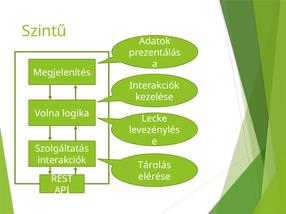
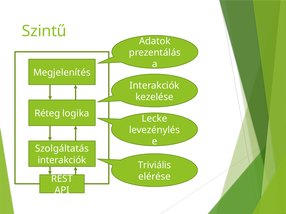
Volna: Volna -> Réteg
Tárolás: Tárolás -> Triviális
